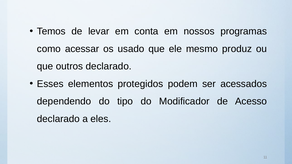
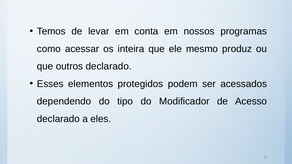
usado: usado -> inteira
